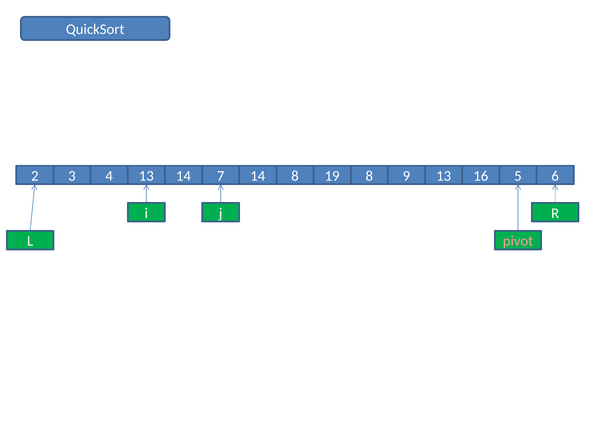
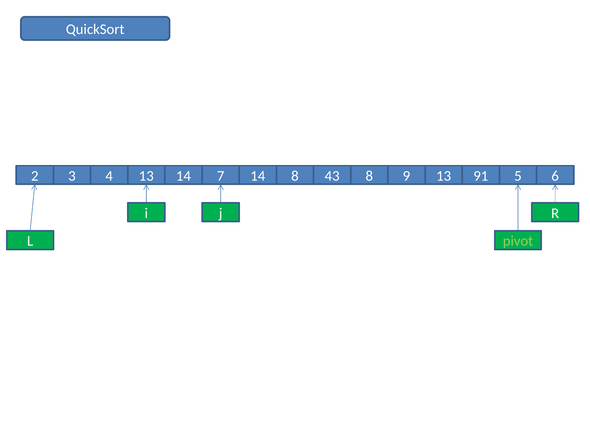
19: 19 -> 43
16: 16 -> 91
pivot colour: pink -> light green
